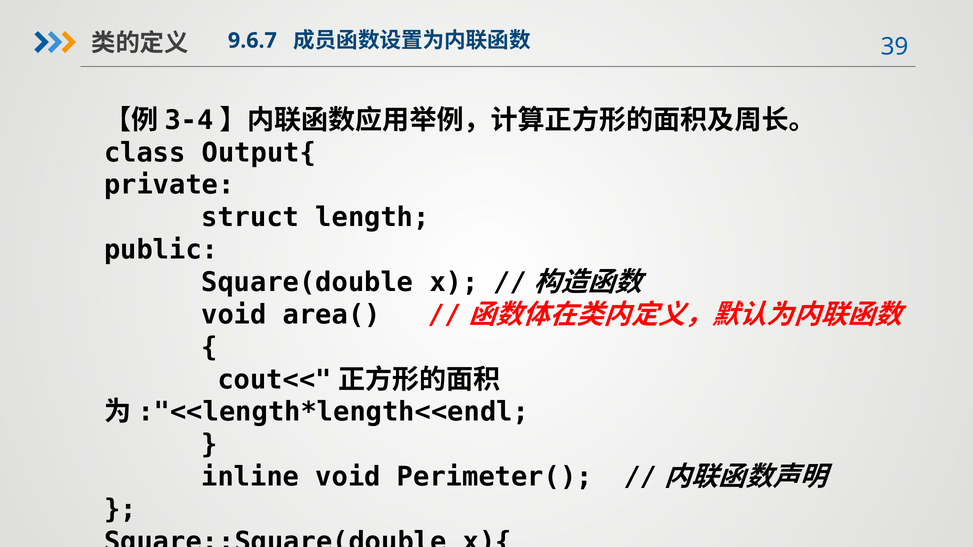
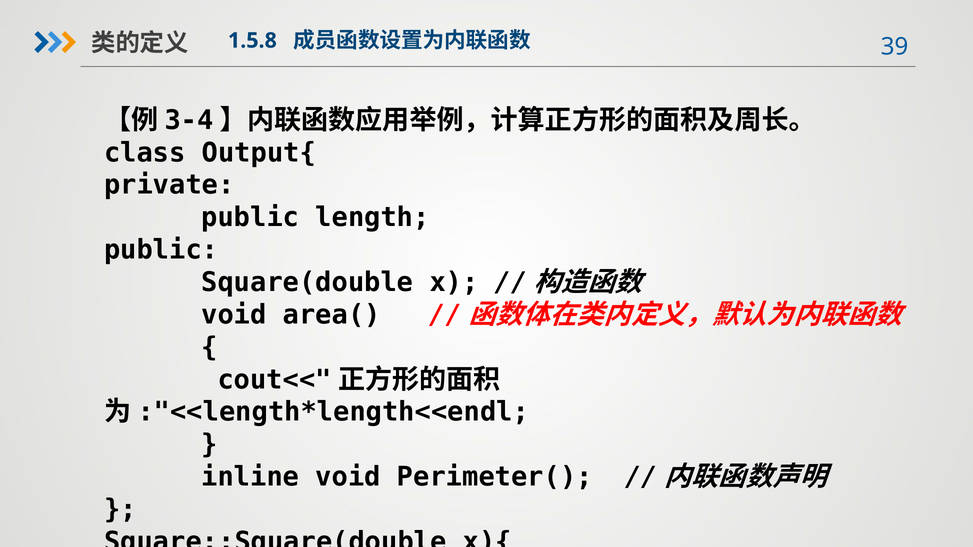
9.6.7: 9.6.7 -> 1.5.8
struct at (250, 218): struct -> public
